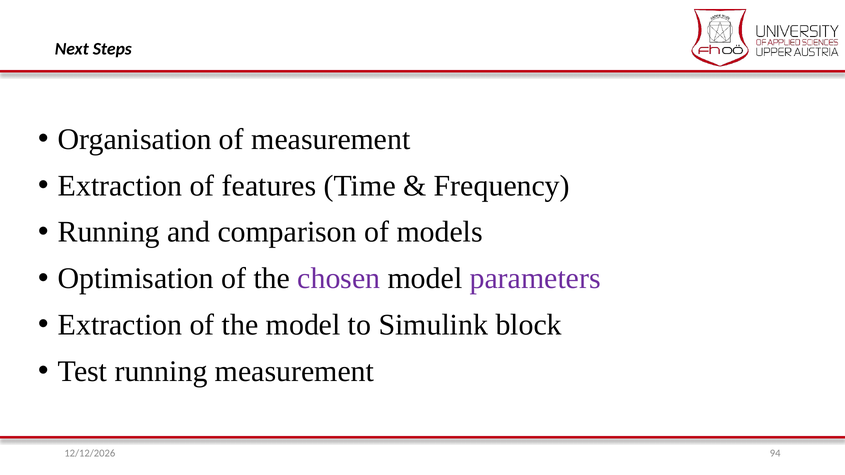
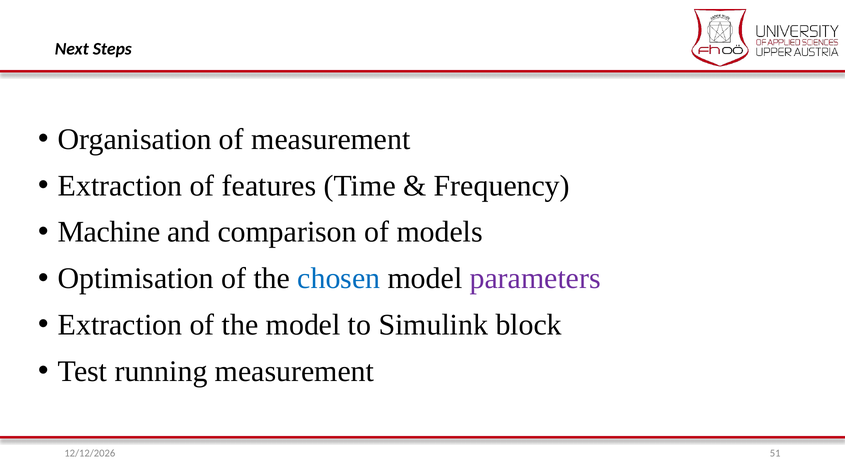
Running at (109, 232): Running -> Machine
chosen colour: purple -> blue
94: 94 -> 51
